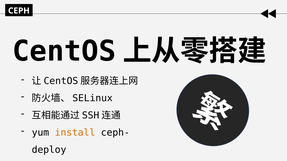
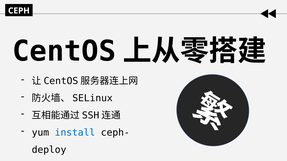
install colour: orange -> blue
